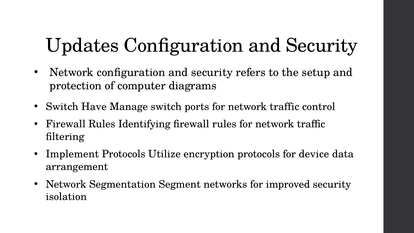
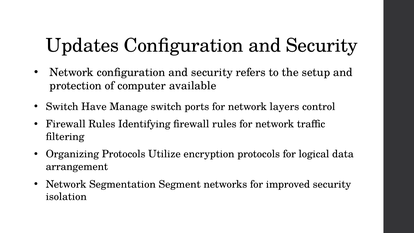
diagrams: diagrams -> available
ports for network traffic: traffic -> layers
Implement: Implement -> Organizing
device: device -> logical
